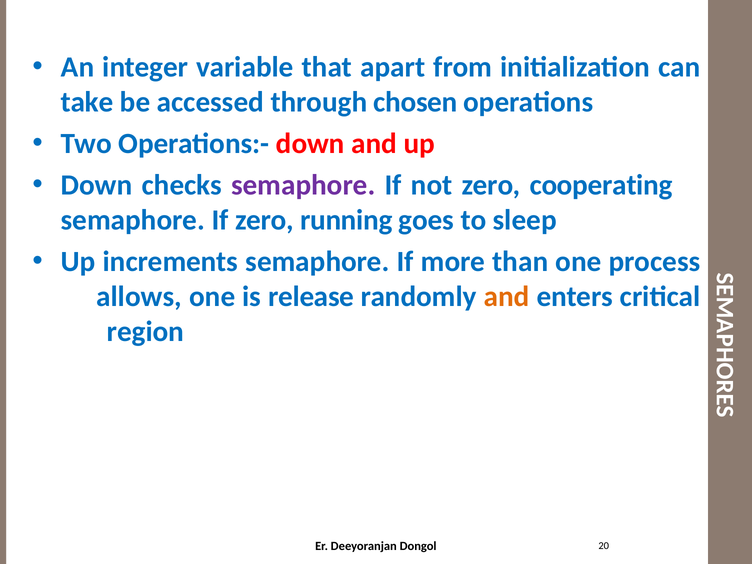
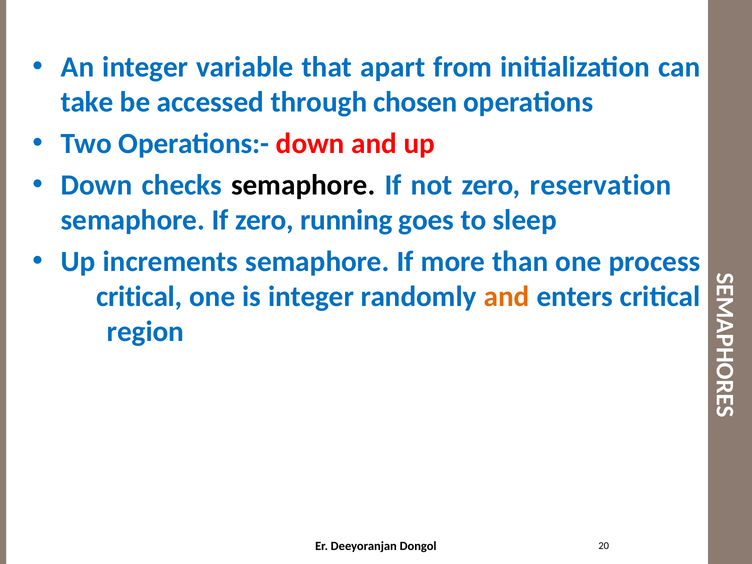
semaphore at (303, 185) colour: purple -> black
cooperating: cooperating -> reservation
allows at (139, 297): allows -> critical
is release: release -> integer
